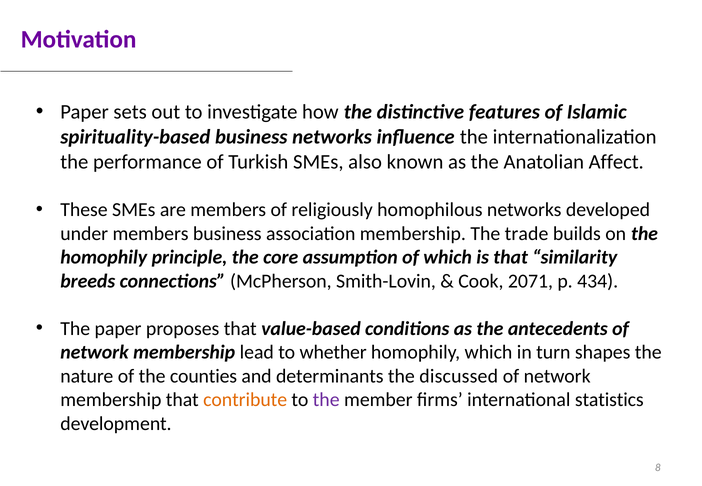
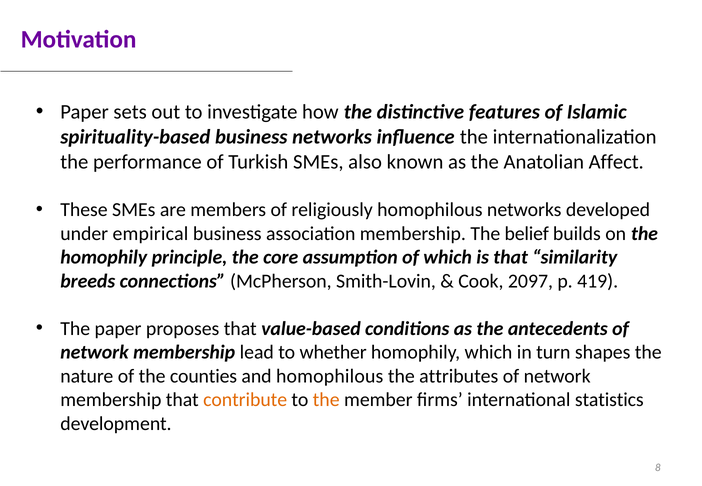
under members: members -> empirical
trade: trade -> belief
2071: 2071 -> 2097
434: 434 -> 419
and determinants: determinants -> homophilous
discussed: discussed -> attributes
the at (326, 400) colour: purple -> orange
